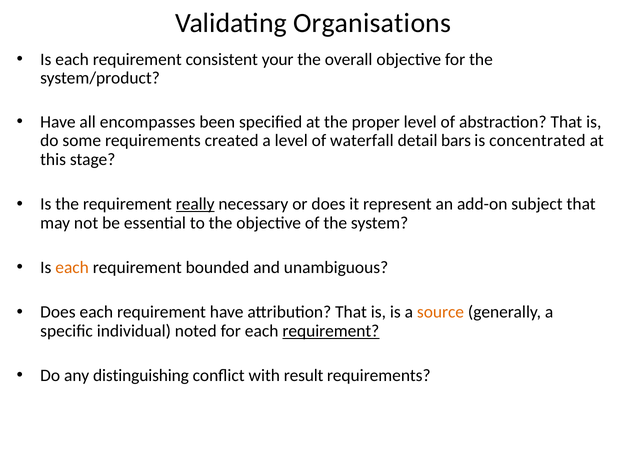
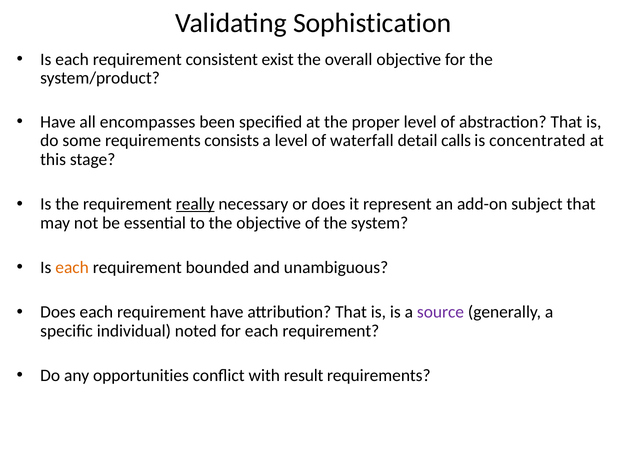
Organisations: Organisations -> Sophistication
your: your -> exist
created: created -> consists
bars: bars -> calls
source colour: orange -> purple
requirement at (331, 331) underline: present -> none
distinguishing: distinguishing -> opportunities
